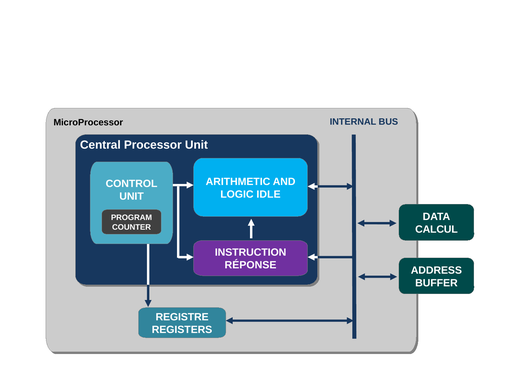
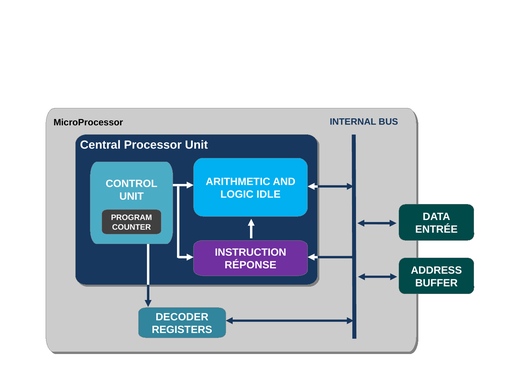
CALCUL: CALCUL -> ENTRÉE
REGISTRE: REGISTRE -> DECODER
